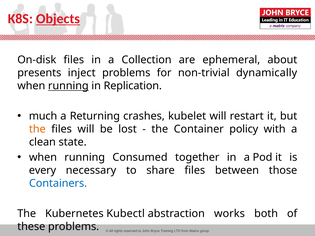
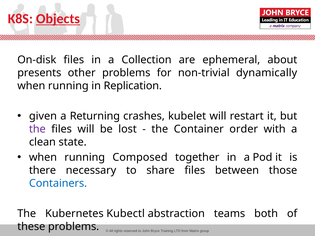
inject: inject -> other
running at (68, 86) underline: present -> none
much: much -> given
the at (37, 129) colour: orange -> purple
policy: policy -> order
Consumed: Consumed -> Composed
every: every -> there
works: works -> teams
